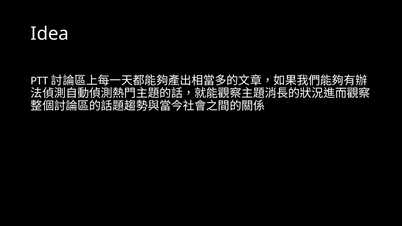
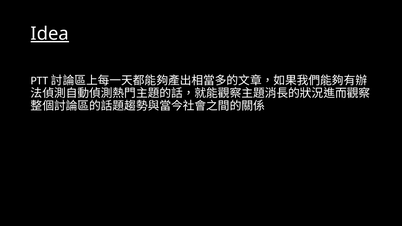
Idea underline: none -> present
